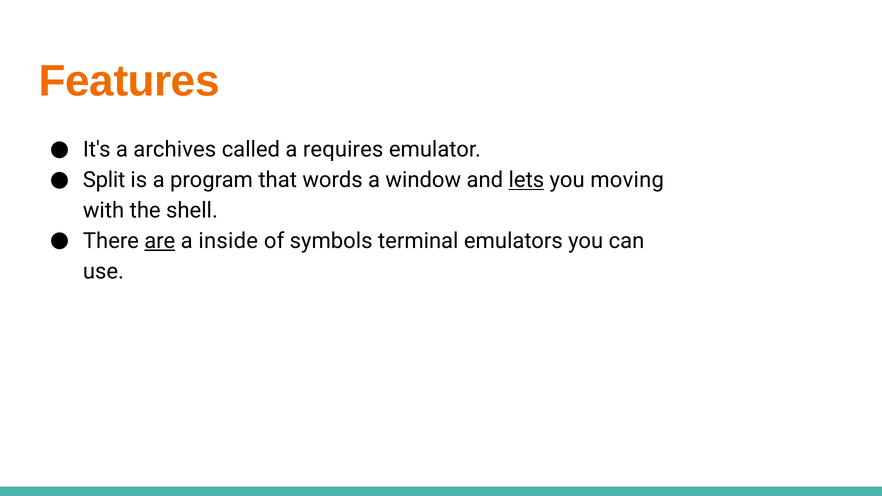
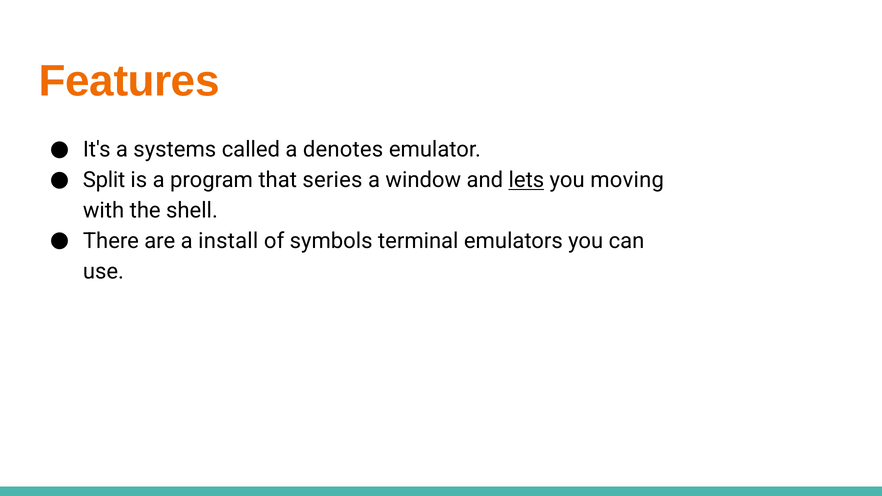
archives: archives -> systems
requires: requires -> denotes
words: words -> series
are underline: present -> none
inside: inside -> install
